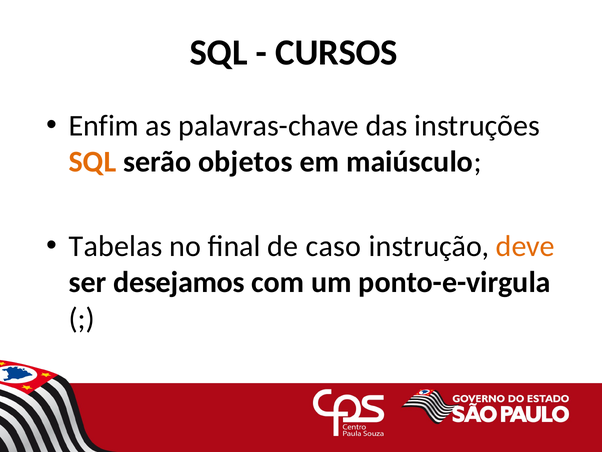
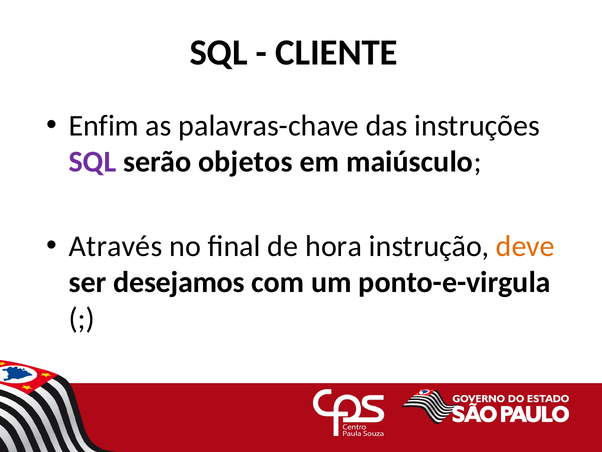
CURSOS: CURSOS -> CLIENTE
SQL at (93, 162) colour: orange -> purple
Tabelas: Tabelas -> Através
caso: caso -> hora
